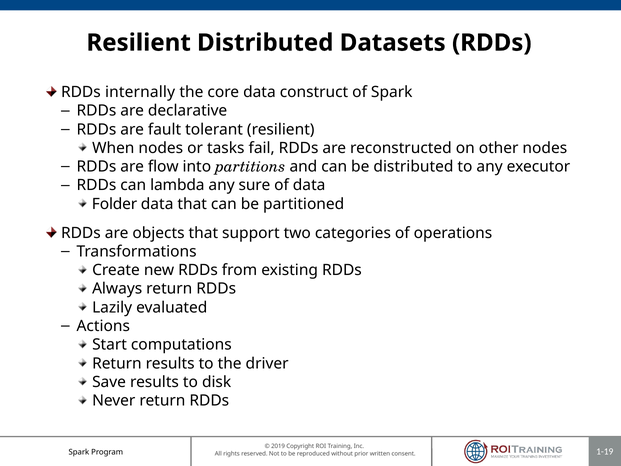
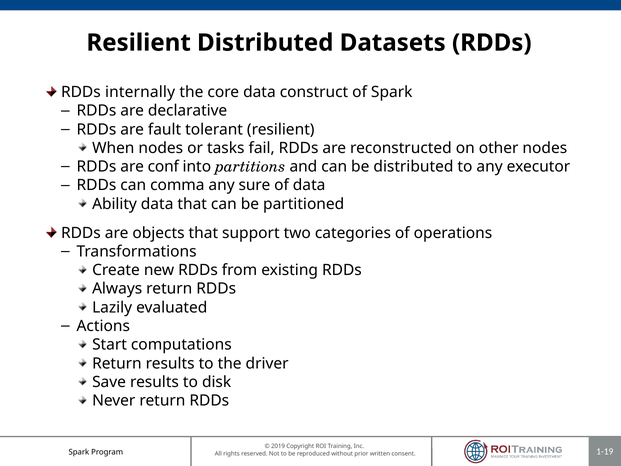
flow: flow -> conf
lambda: lambda -> comma
Folder: Folder -> Ability
